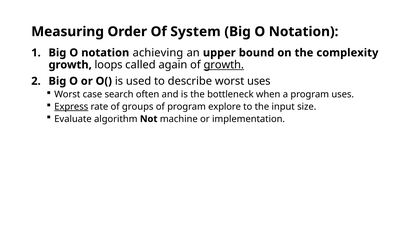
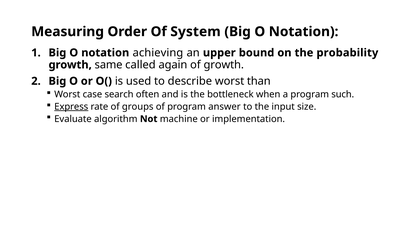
complexity: complexity -> probability
loops: loops -> same
growth at (224, 65) underline: present -> none
worst uses: uses -> than
program uses: uses -> such
explore: explore -> answer
